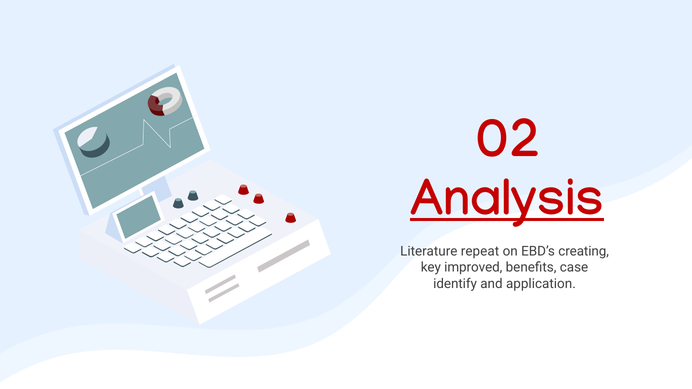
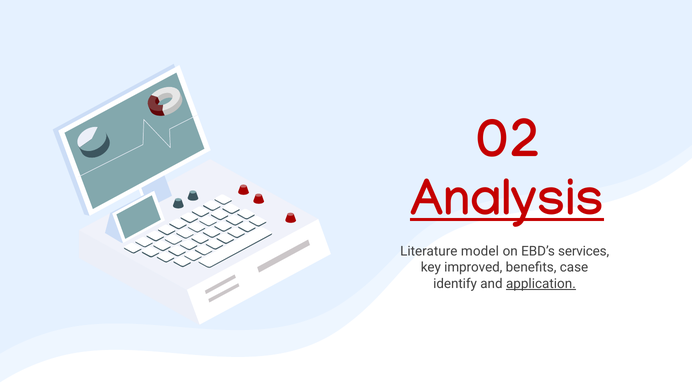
repeat: repeat -> model
creating: creating -> services
application underline: none -> present
